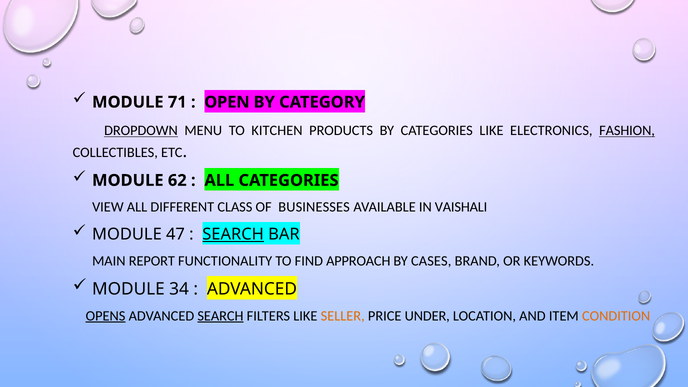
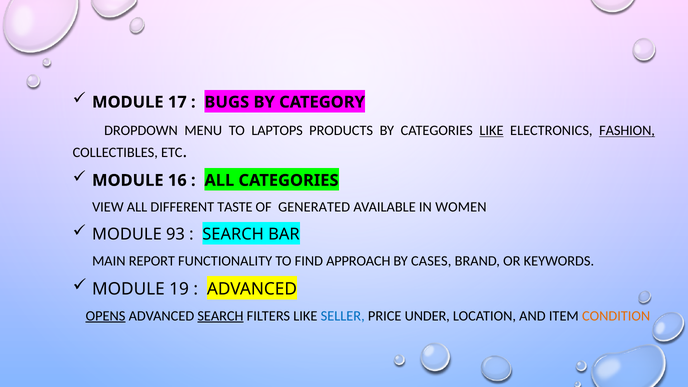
71: 71 -> 17
OPEN: OPEN -> BUGS
DROPDOWN underline: present -> none
KITCHEN: KITCHEN -> LAPTOPS
LIKE at (491, 131) underline: none -> present
62: 62 -> 16
CLASS: CLASS -> TASTE
BUSINESSES: BUSINESSES -> GENERATED
VAISHALI: VAISHALI -> WOMEN
47: 47 -> 93
SEARCH at (233, 234) underline: present -> none
34: 34 -> 19
SELLER colour: orange -> blue
